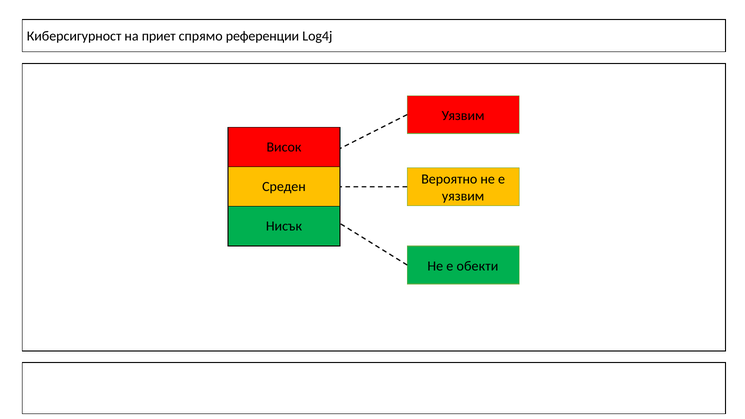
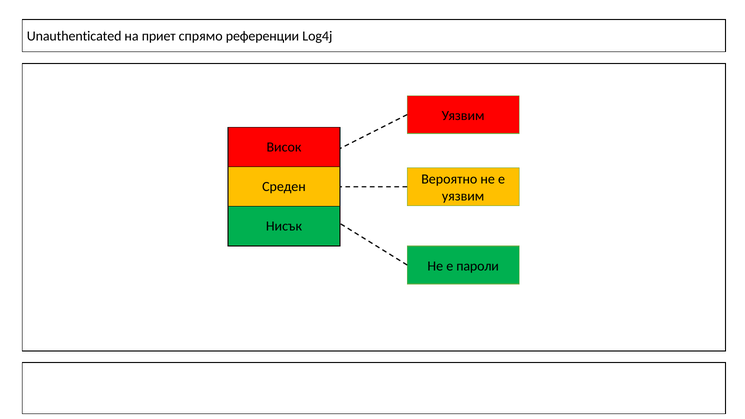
Киберсигурност: Киберсигурност -> Unauthenticated
обекти: обекти -> пароли
